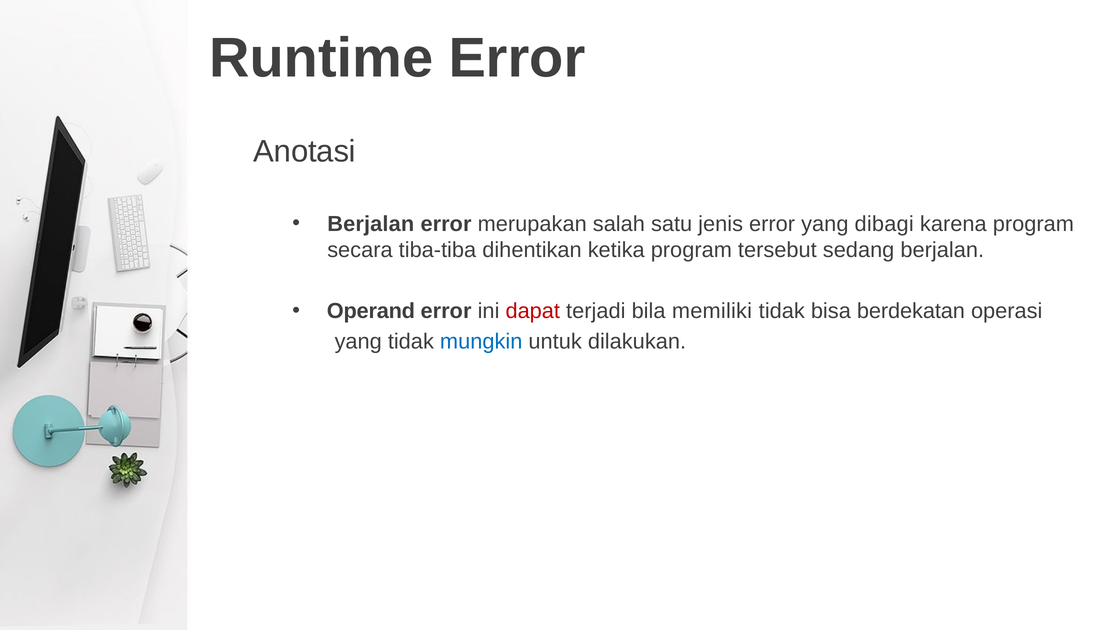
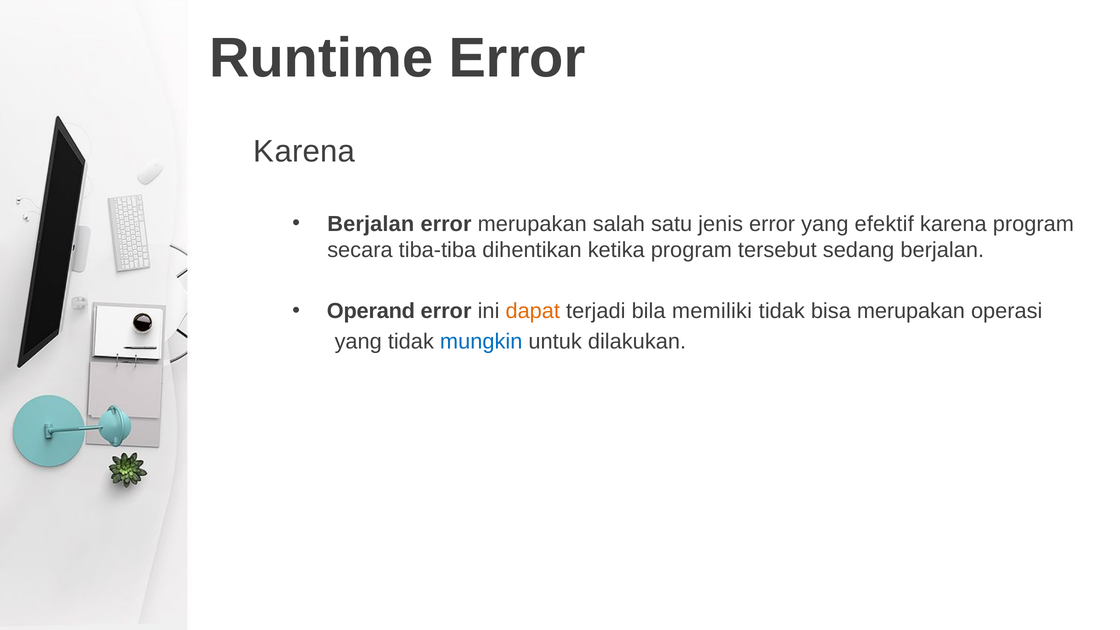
Anotasi at (305, 151): Anotasi -> Karena
dibagi: dibagi -> efektif
dapat colour: red -> orange
bisa berdekatan: berdekatan -> merupakan
